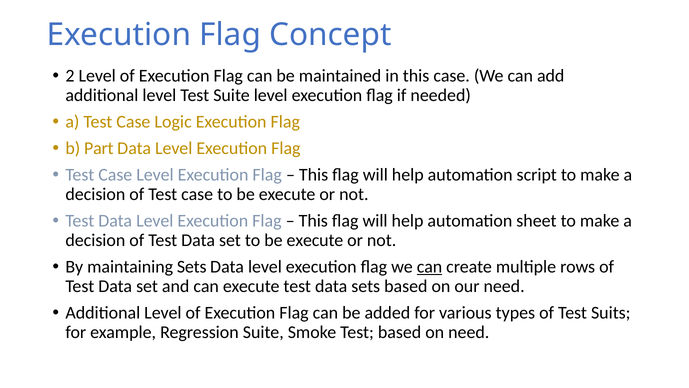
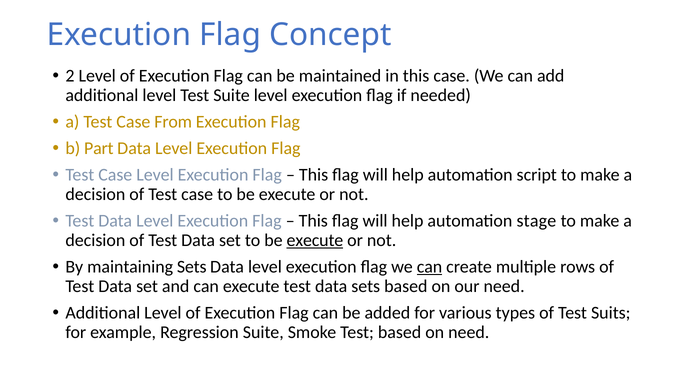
Logic: Logic -> From
sheet: sheet -> stage
execute at (315, 240) underline: none -> present
